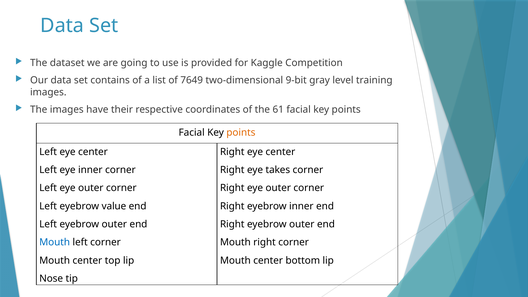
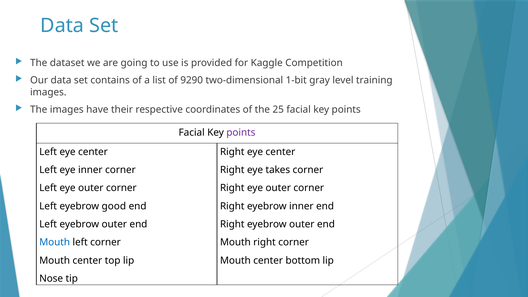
7649: 7649 -> 9290
9-bit: 9-bit -> 1-bit
61: 61 -> 25
points at (241, 133) colour: orange -> purple
value: value -> good
